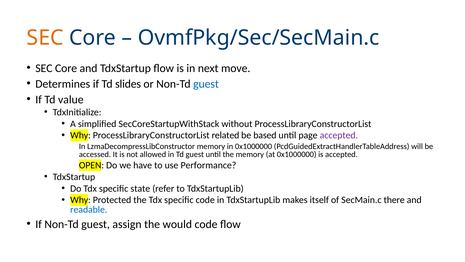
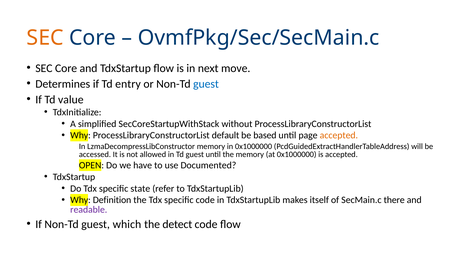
slides: slides -> entry
related: related -> default
accepted at (339, 135) colour: purple -> orange
Performance: Performance -> Documented
Protected: Protected -> Definition
readable colour: blue -> purple
assign: assign -> which
would: would -> detect
